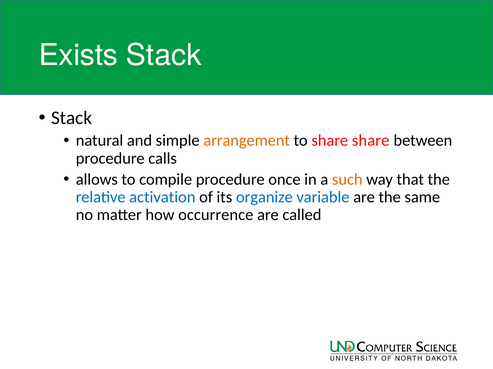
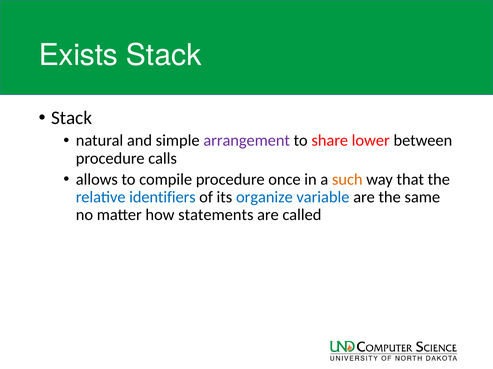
arrangement colour: orange -> purple
share share: share -> lower
activation: activation -> identifiers
occurrence: occurrence -> statements
